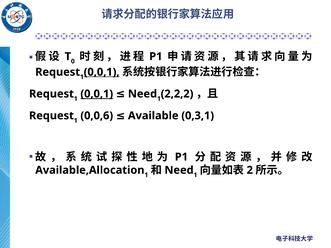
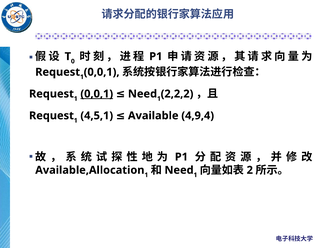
0,0,1 at (102, 72) underline: present -> none
0,0,6: 0,0,6 -> 4,5,1
0,3,1: 0,3,1 -> 4,9,4
